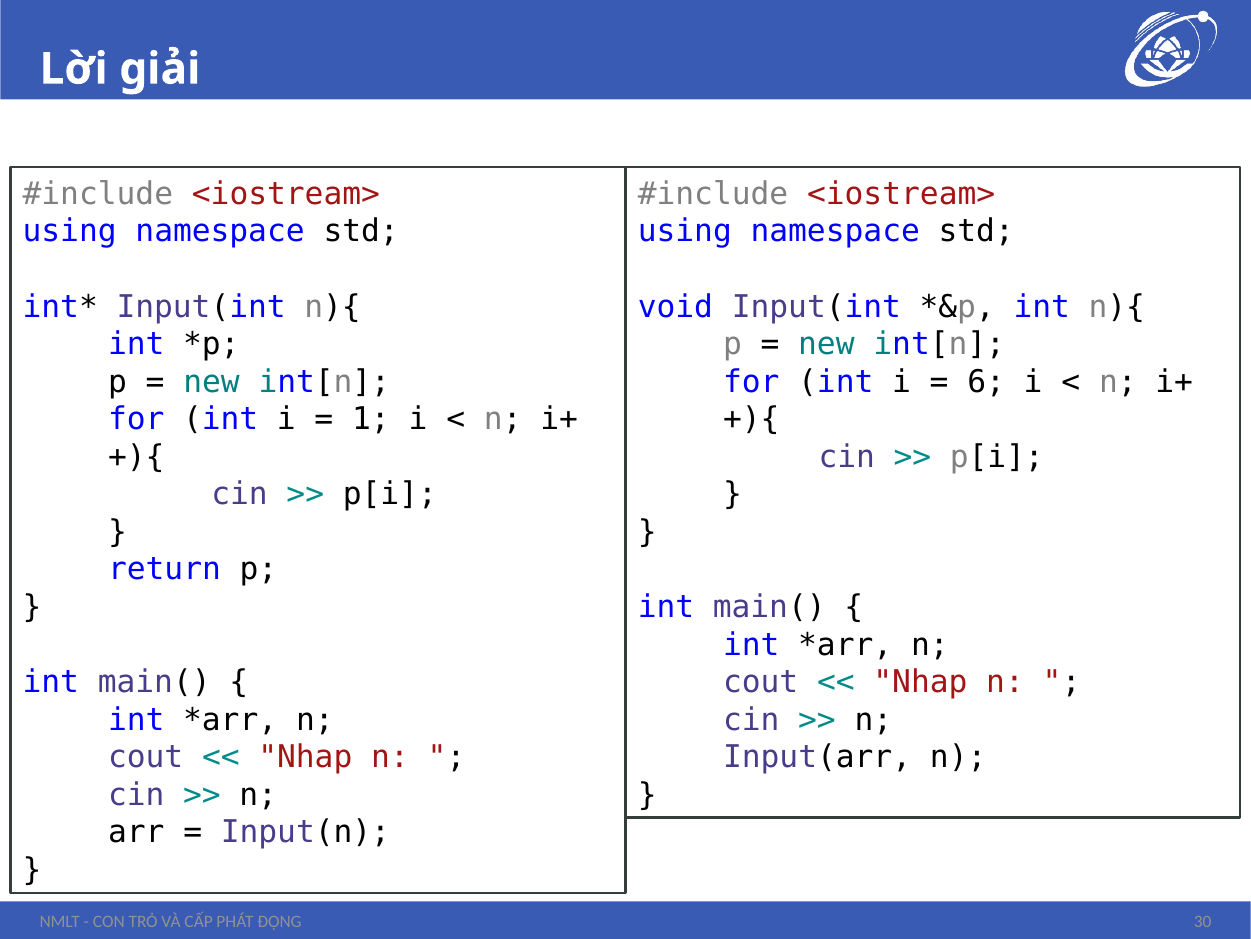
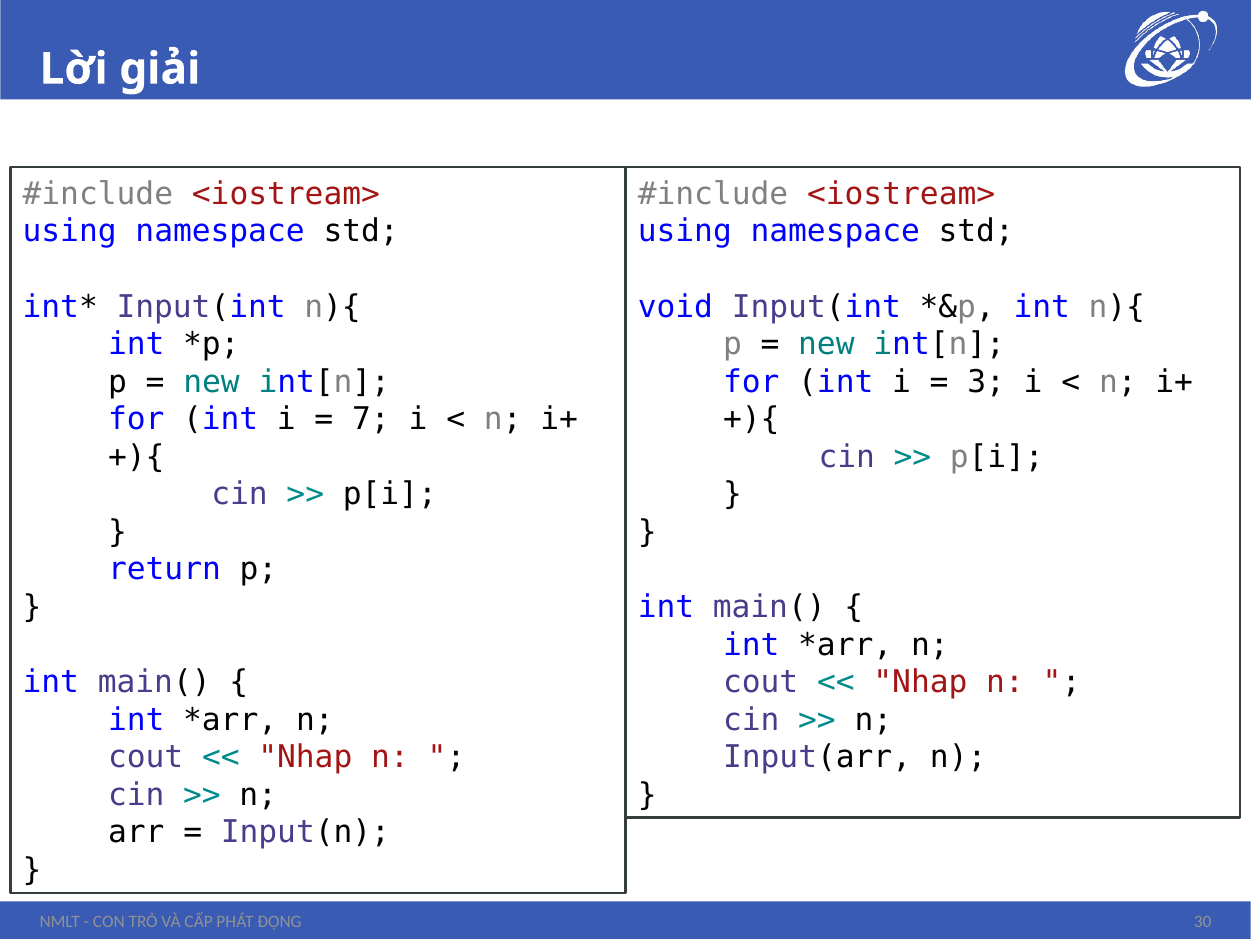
6: 6 -> 3
1: 1 -> 7
